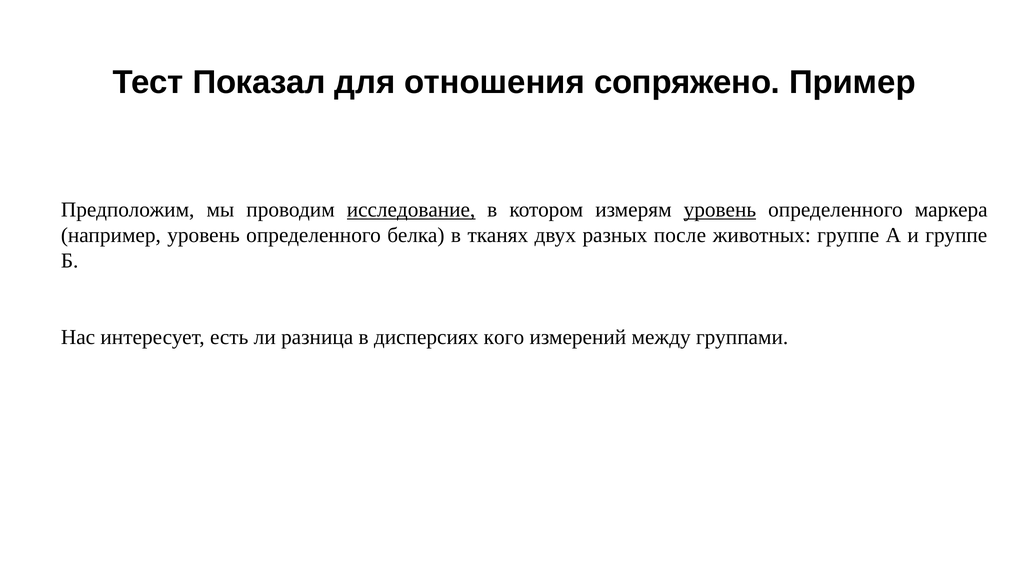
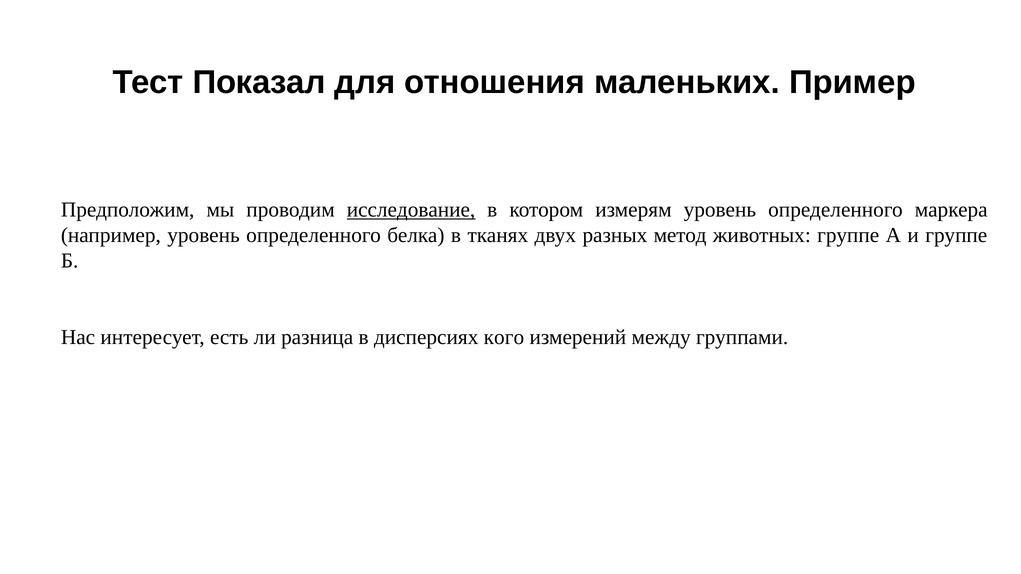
сопряжено: сопряжено -> маленьких
уровень at (720, 210) underline: present -> none
после: после -> метод
